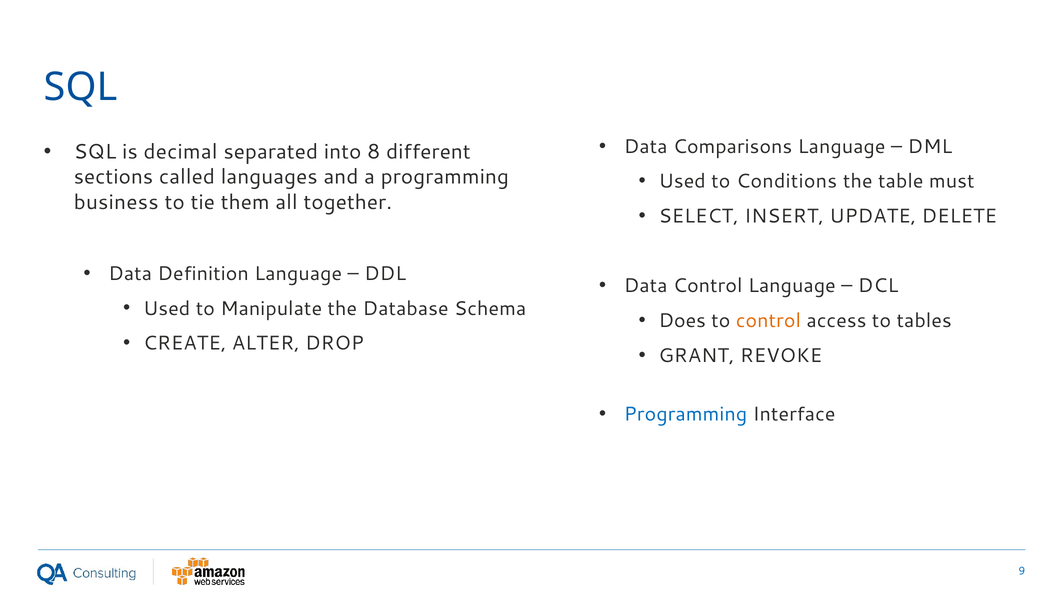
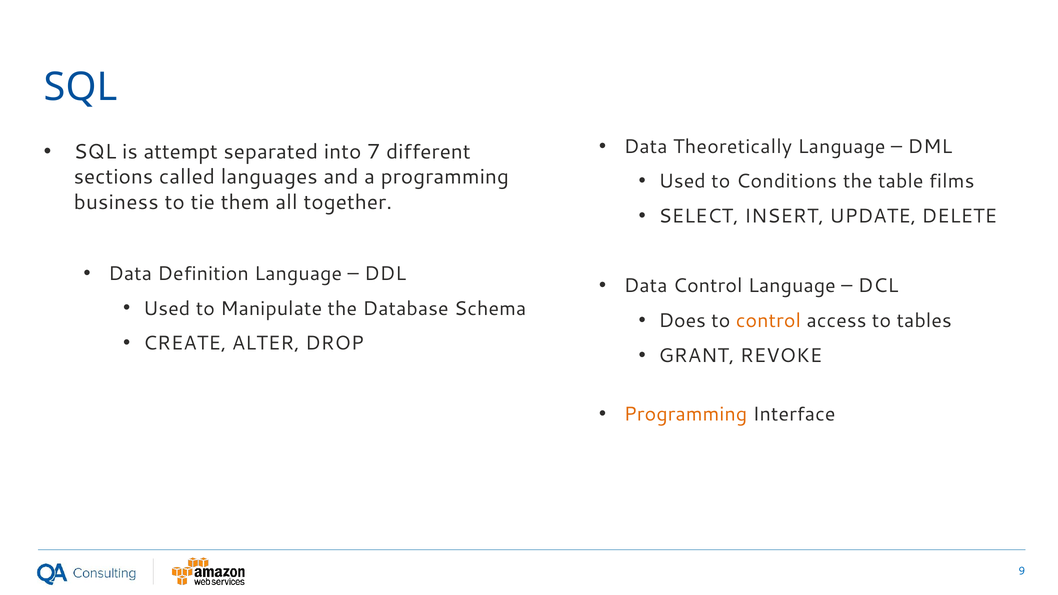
Comparisons: Comparisons -> Theoretically
decimal: decimal -> attempt
8: 8 -> 7
must: must -> films
Programming at (686, 414) colour: blue -> orange
